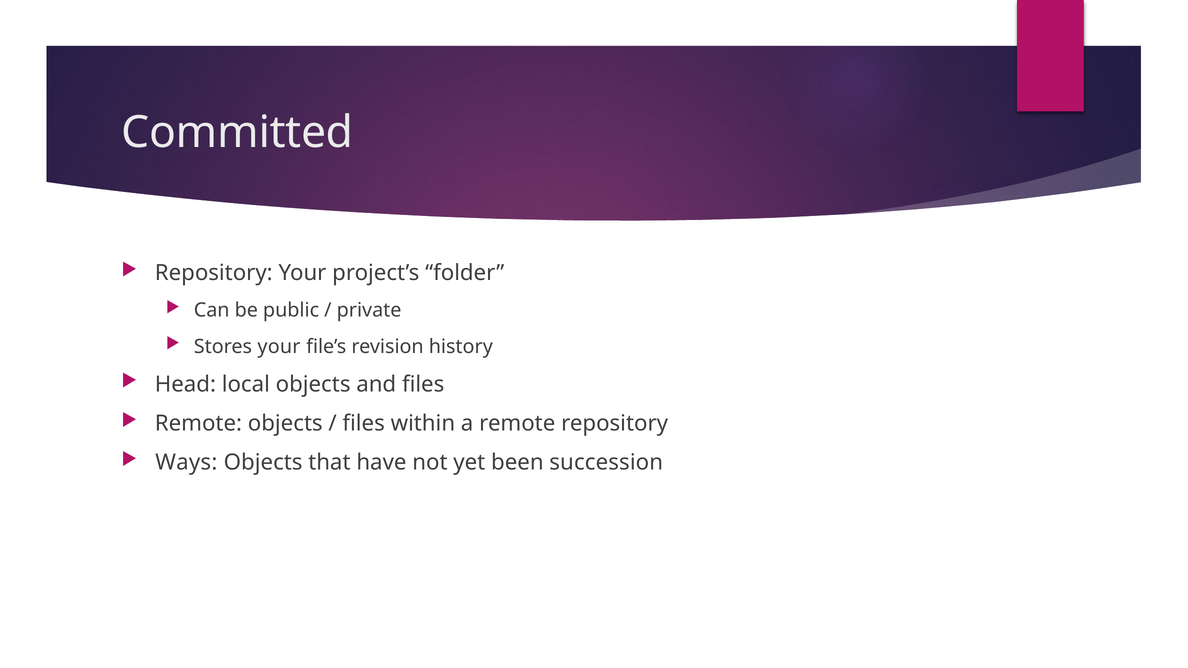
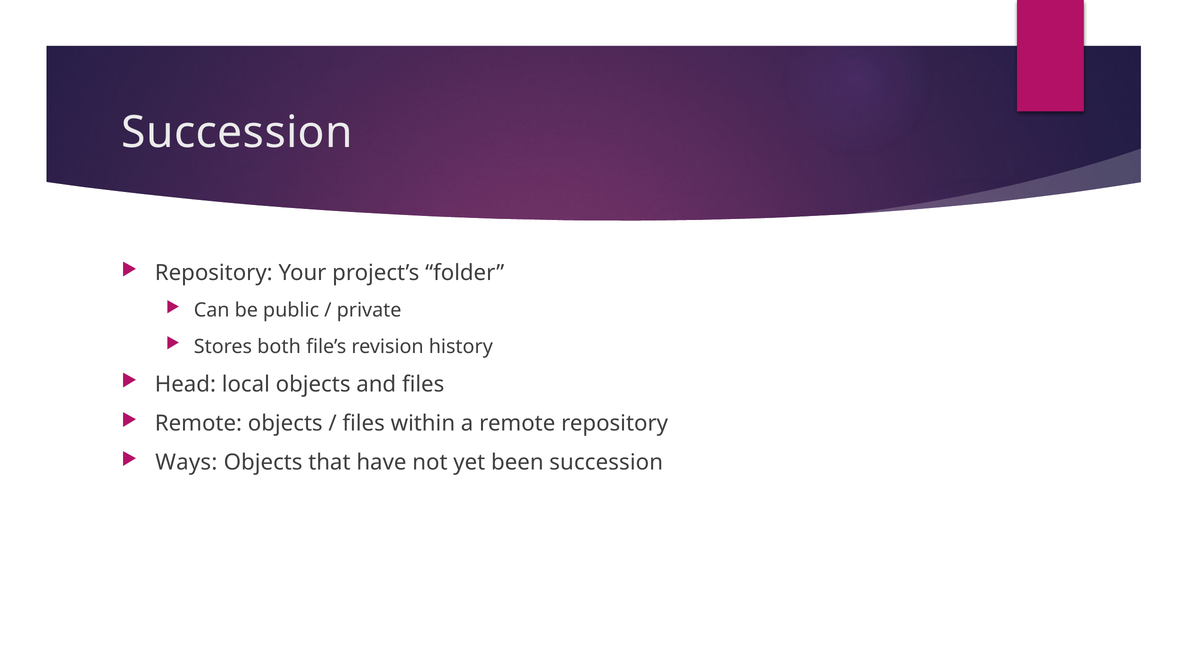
Committed at (237, 132): Committed -> Succession
Stores your: your -> both
